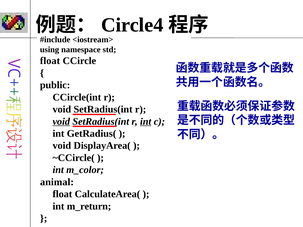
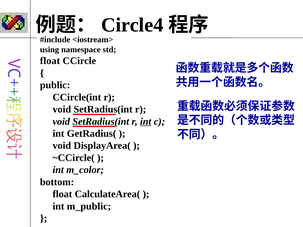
void at (61, 122) underline: present -> none
animal: animal -> bottom
m_return: m_return -> m_public
